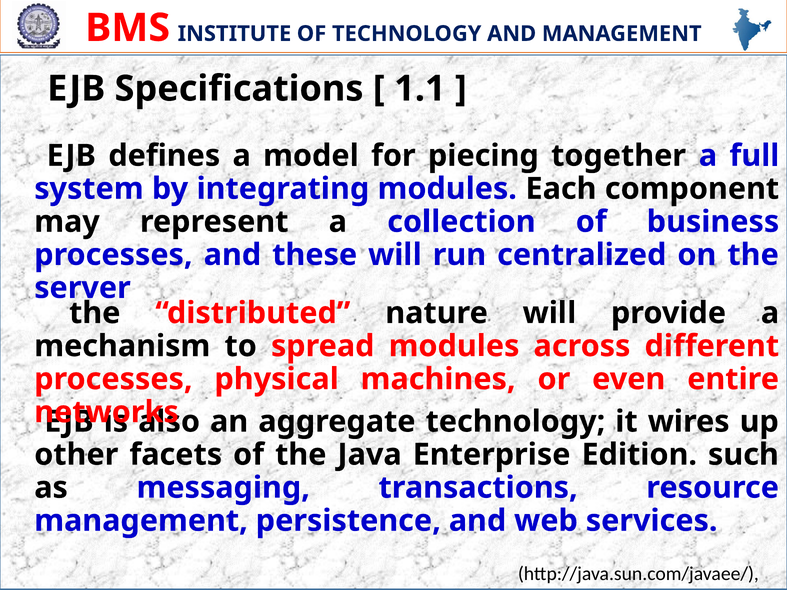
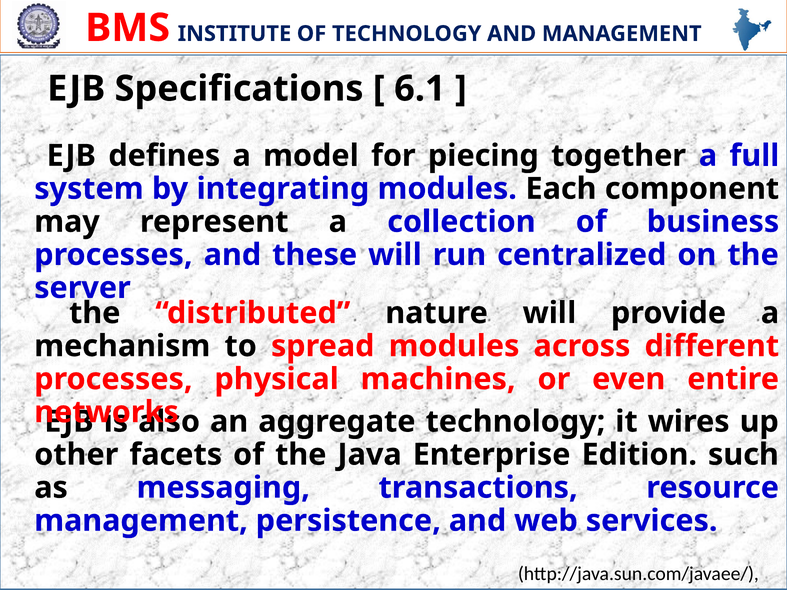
1.1: 1.1 -> 6.1
